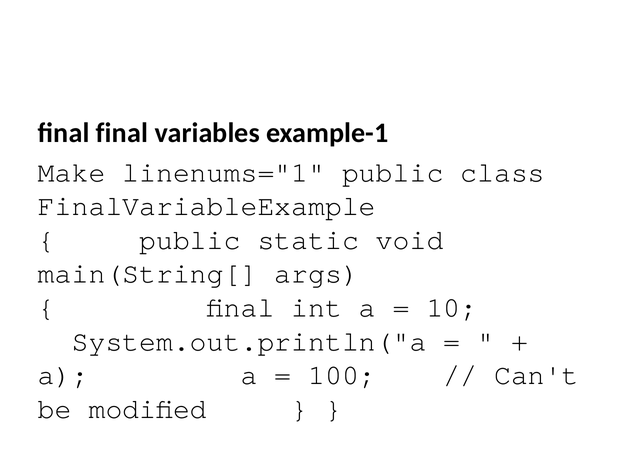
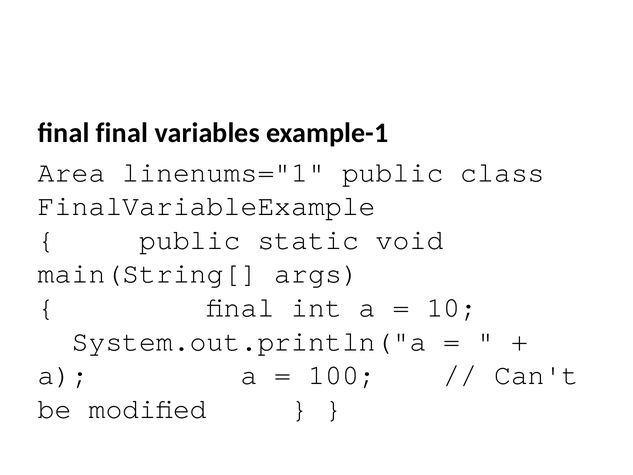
Make: Make -> Area
